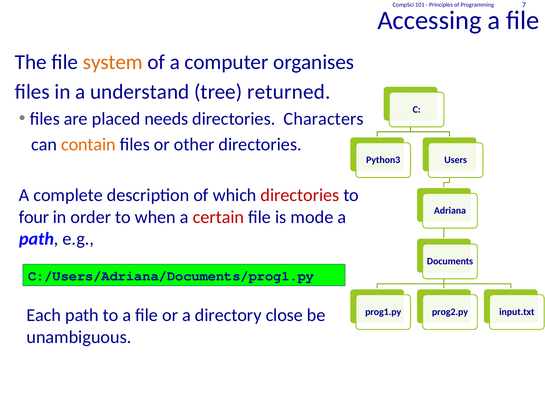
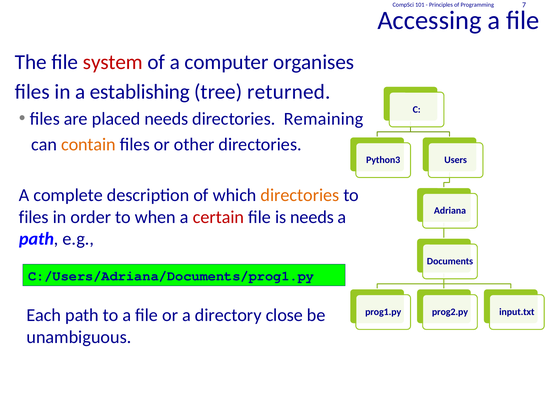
system colour: orange -> red
understand: understand -> establishing
Characters: Characters -> Remaining
directories at (300, 195) colour: red -> orange
four at (34, 217): four -> files
is mode: mode -> needs
